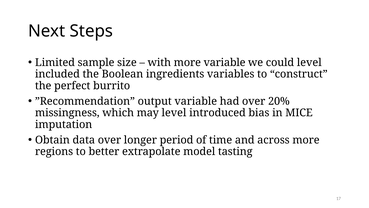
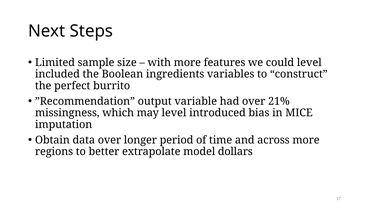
more variable: variable -> features
20%: 20% -> 21%
tasting: tasting -> dollars
